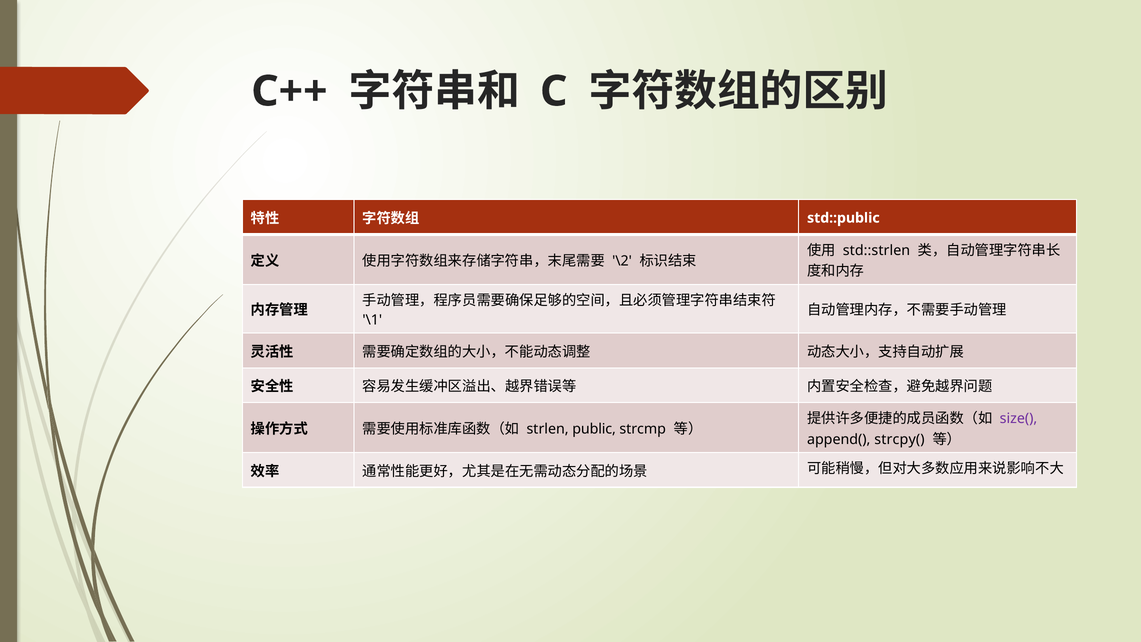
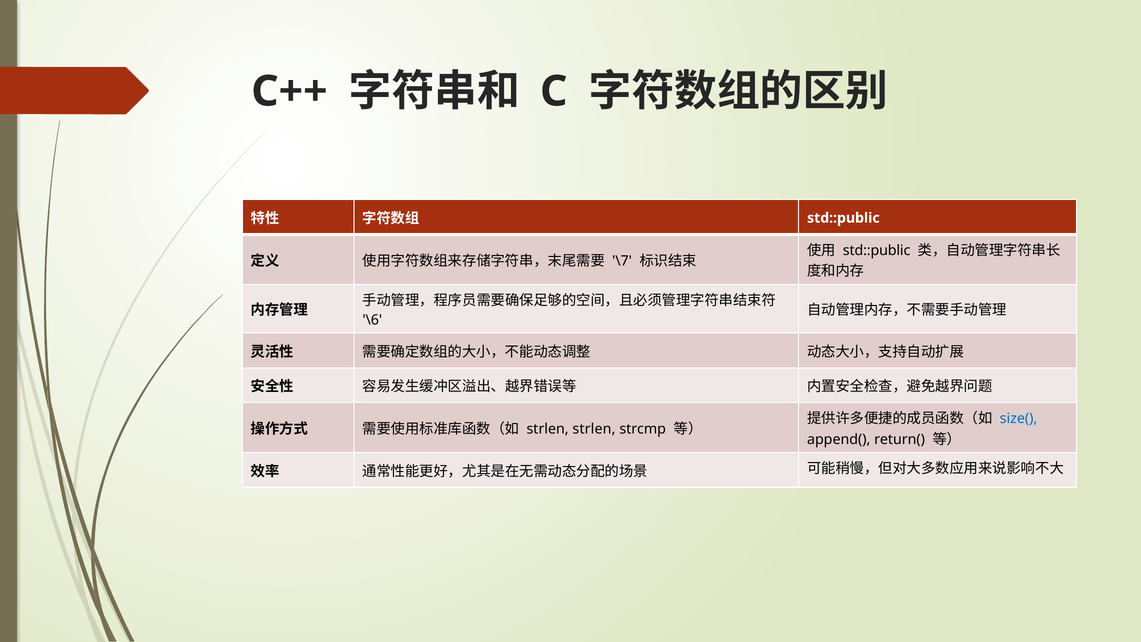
std::strlen at (877, 251): std::strlen -> std::public
\2: \2 -> \7
\1: \1 -> \6
size( colour: purple -> blue
strlen public: public -> strlen
strcpy(: strcpy( -> return(
